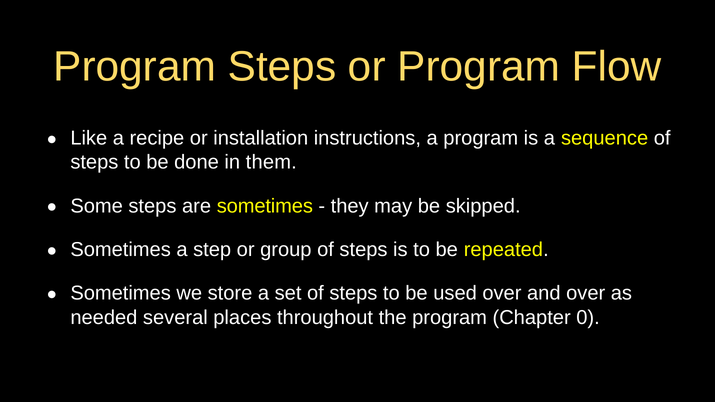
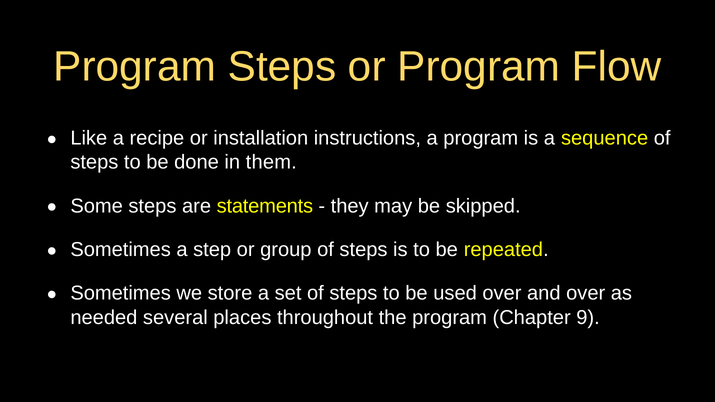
are sometimes: sometimes -> statements
0: 0 -> 9
